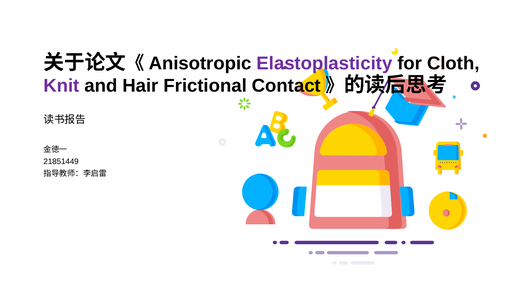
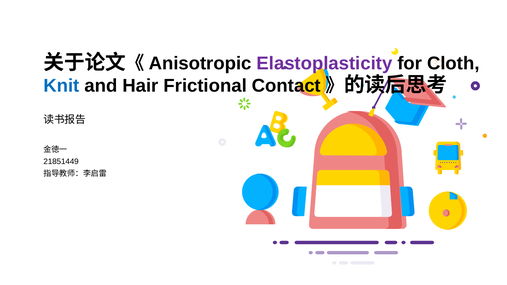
Knit colour: purple -> blue
